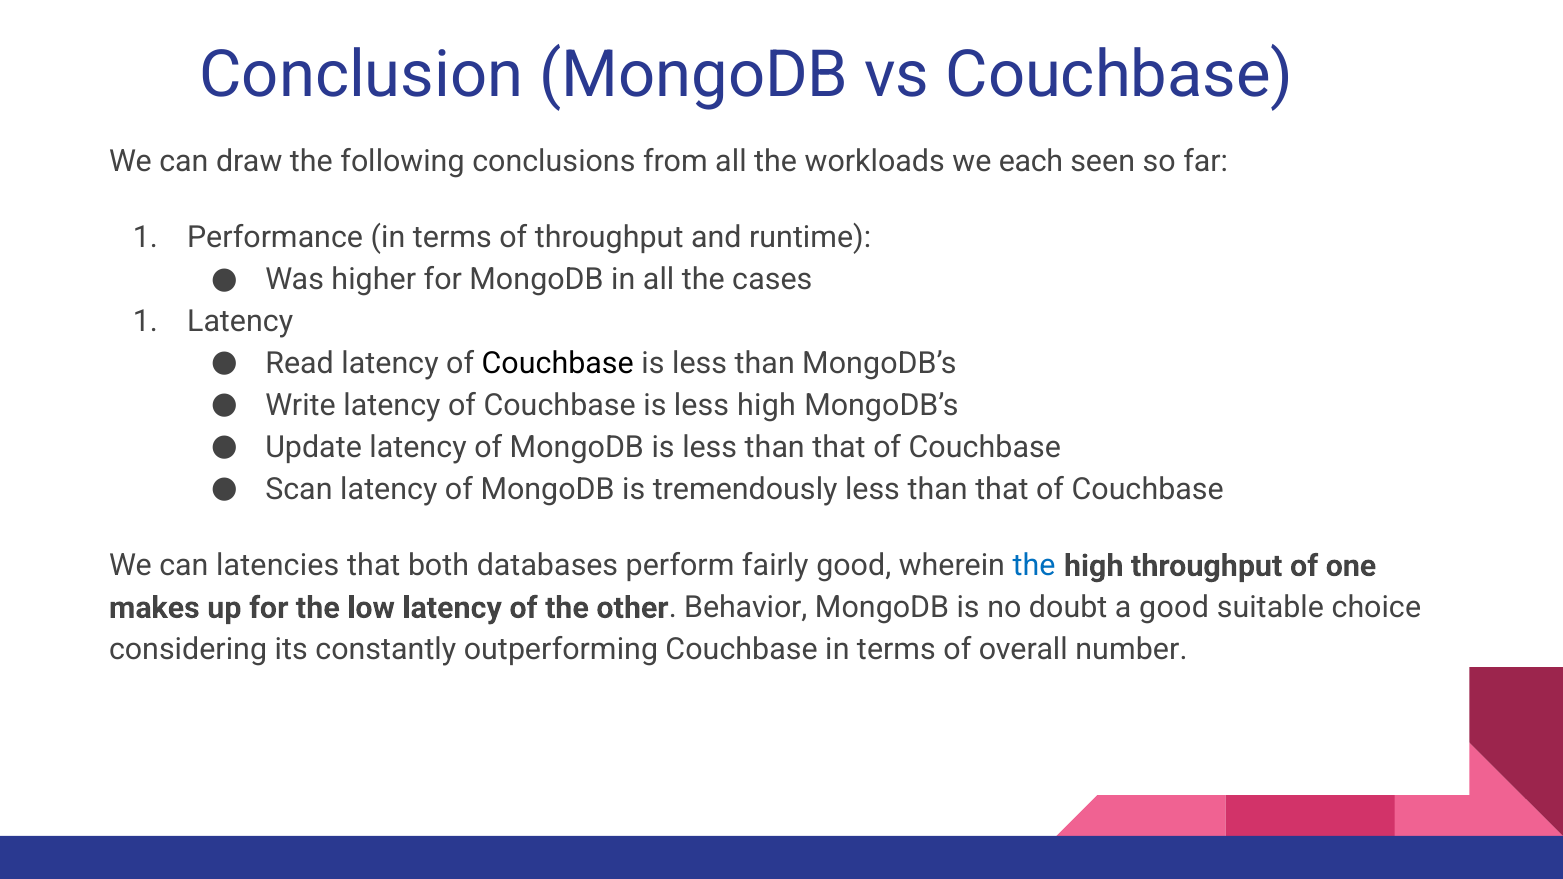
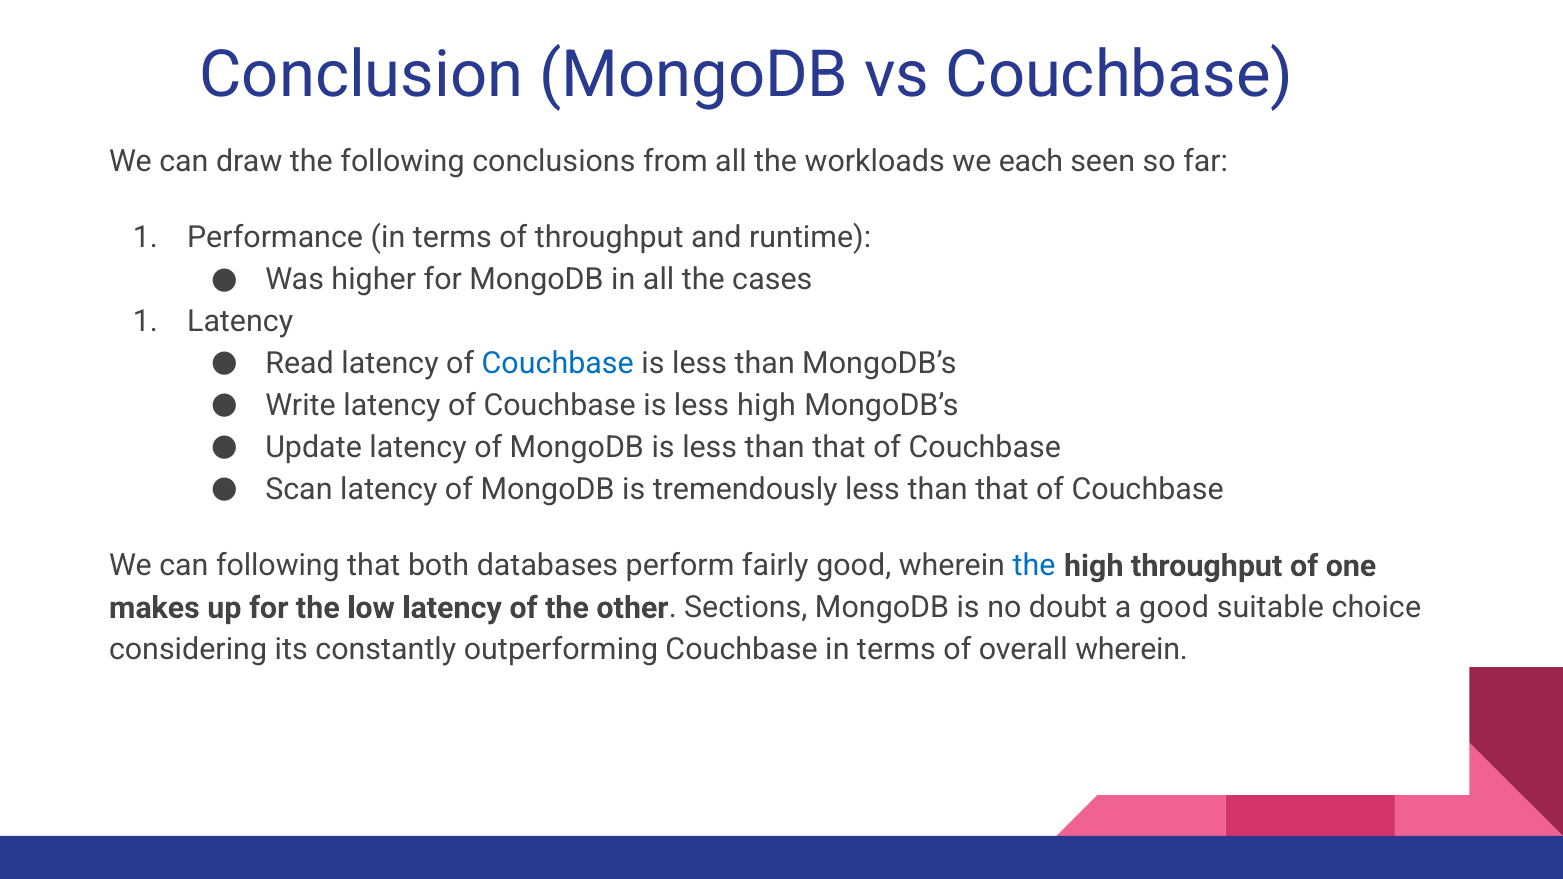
Couchbase at (558, 364) colour: black -> blue
can latencies: latencies -> following
Behavior: Behavior -> Sections
overall number: number -> wherein
